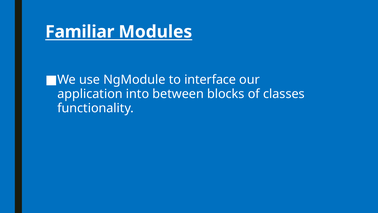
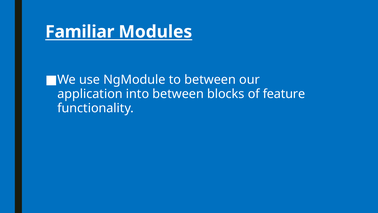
to interface: interface -> between
classes: classes -> feature
